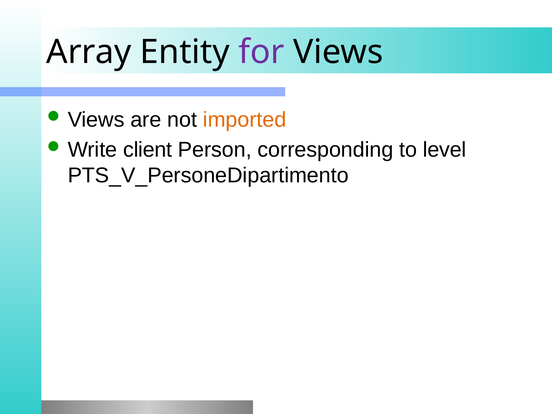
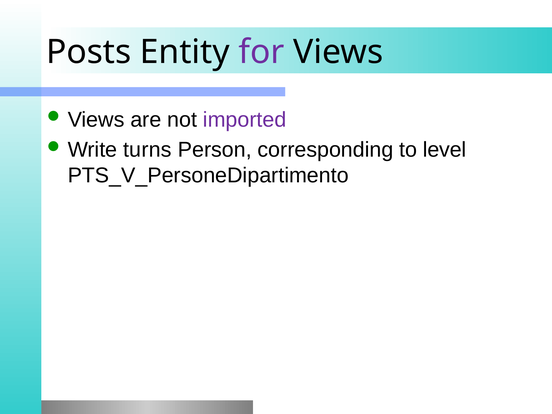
Array: Array -> Posts
imported colour: orange -> purple
client: client -> turns
